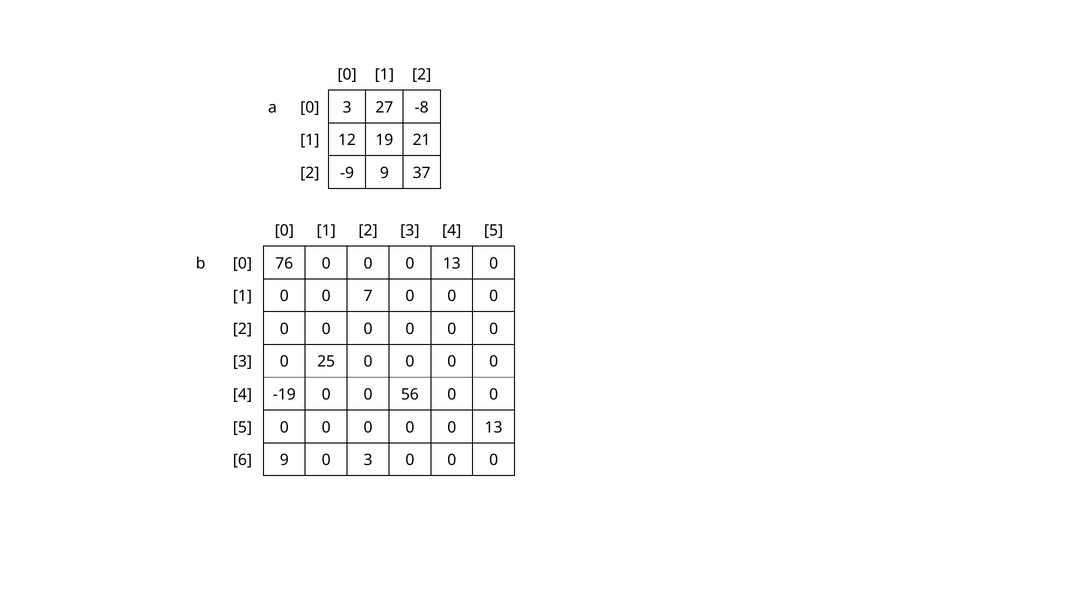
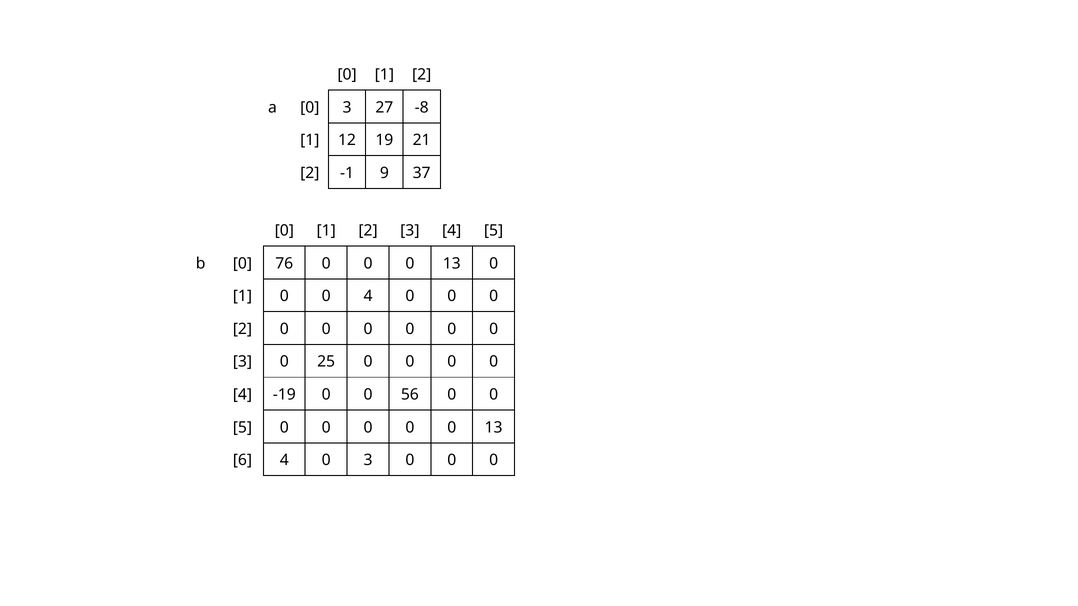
-9: -9 -> -1
1 0 0 7: 7 -> 4
6 9: 9 -> 4
